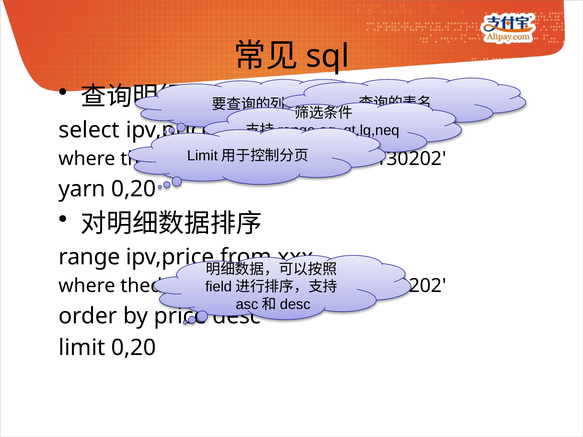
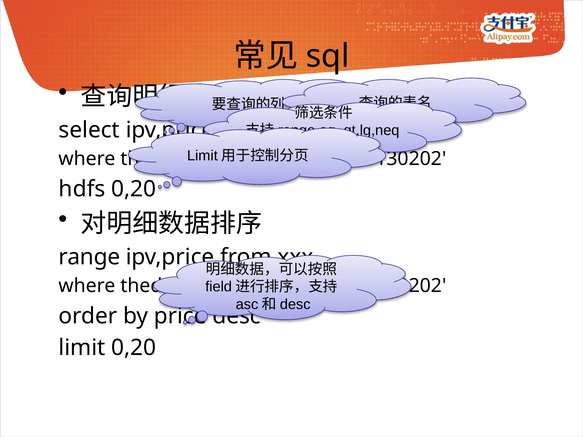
yarn: yarn -> hdfs
